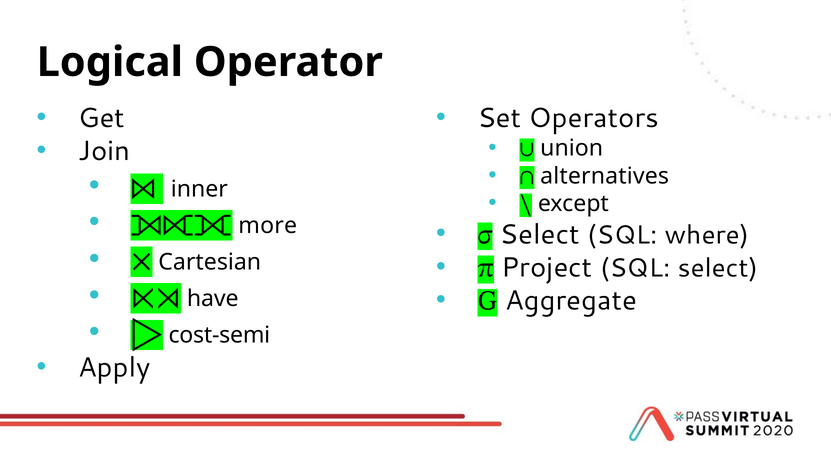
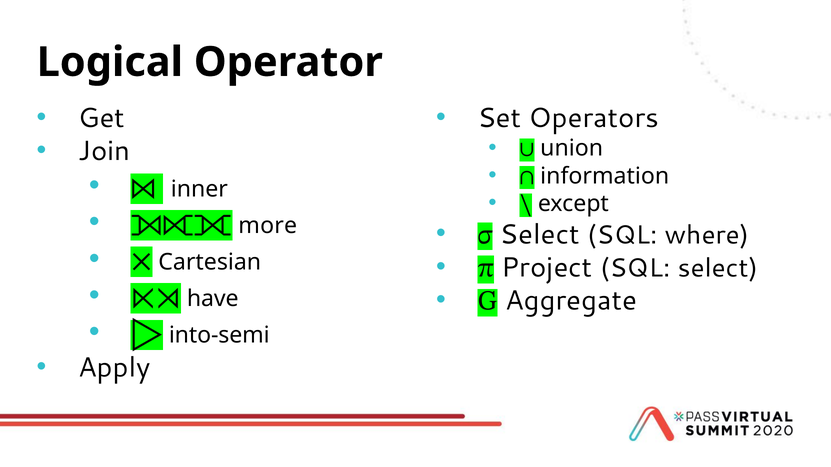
alternatives: alternatives -> information
cost-semi: cost-semi -> into-semi
